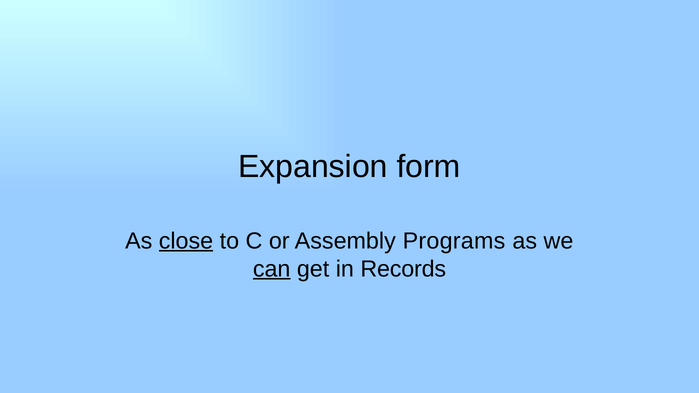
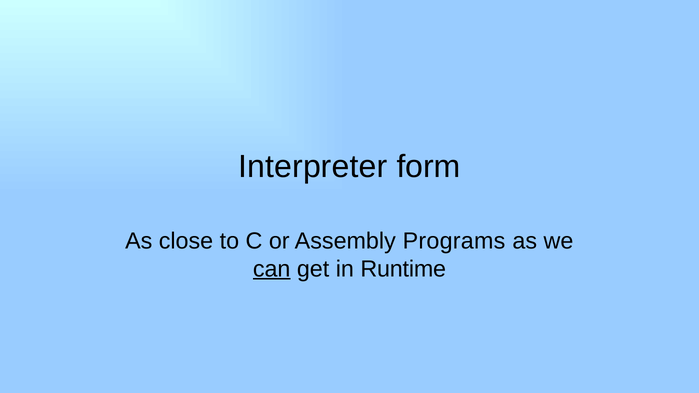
Expansion: Expansion -> Interpreter
close underline: present -> none
Records: Records -> Runtime
